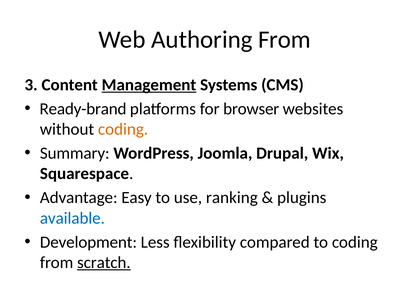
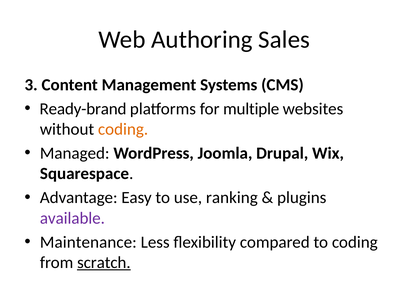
Authoring From: From -> Sales
Management underline: present -> none
browser: browser -> multiple
Summary: Summary -> Managed
available colour: blue -> purple
Development: Development -> Maintenance
